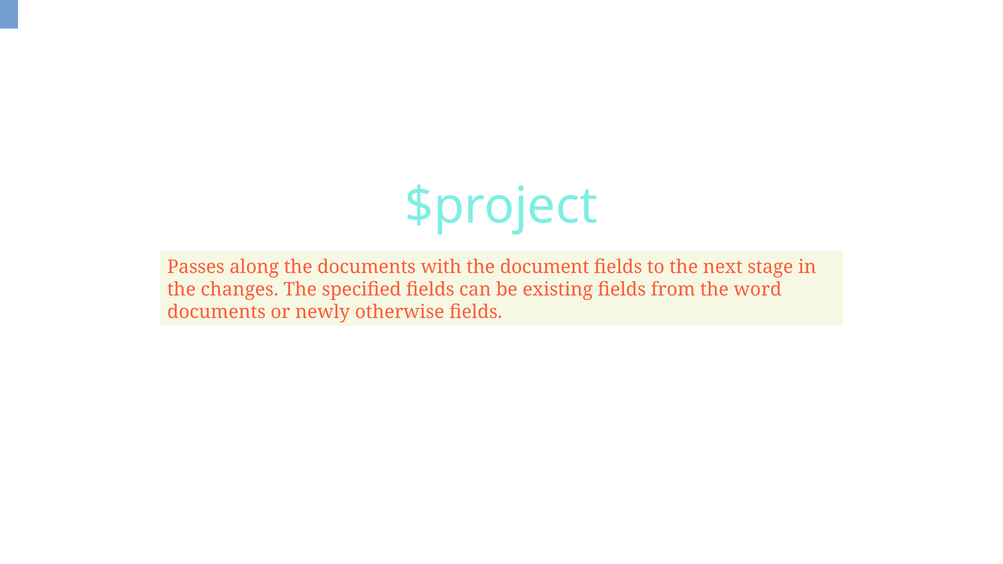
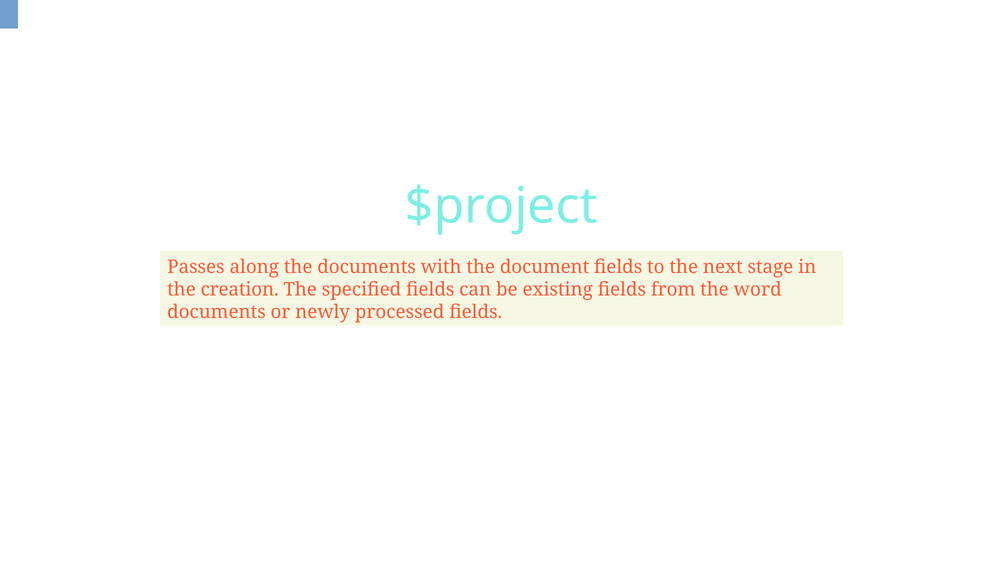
changes: changes -> creation
otherwise: otherwise -> processed
